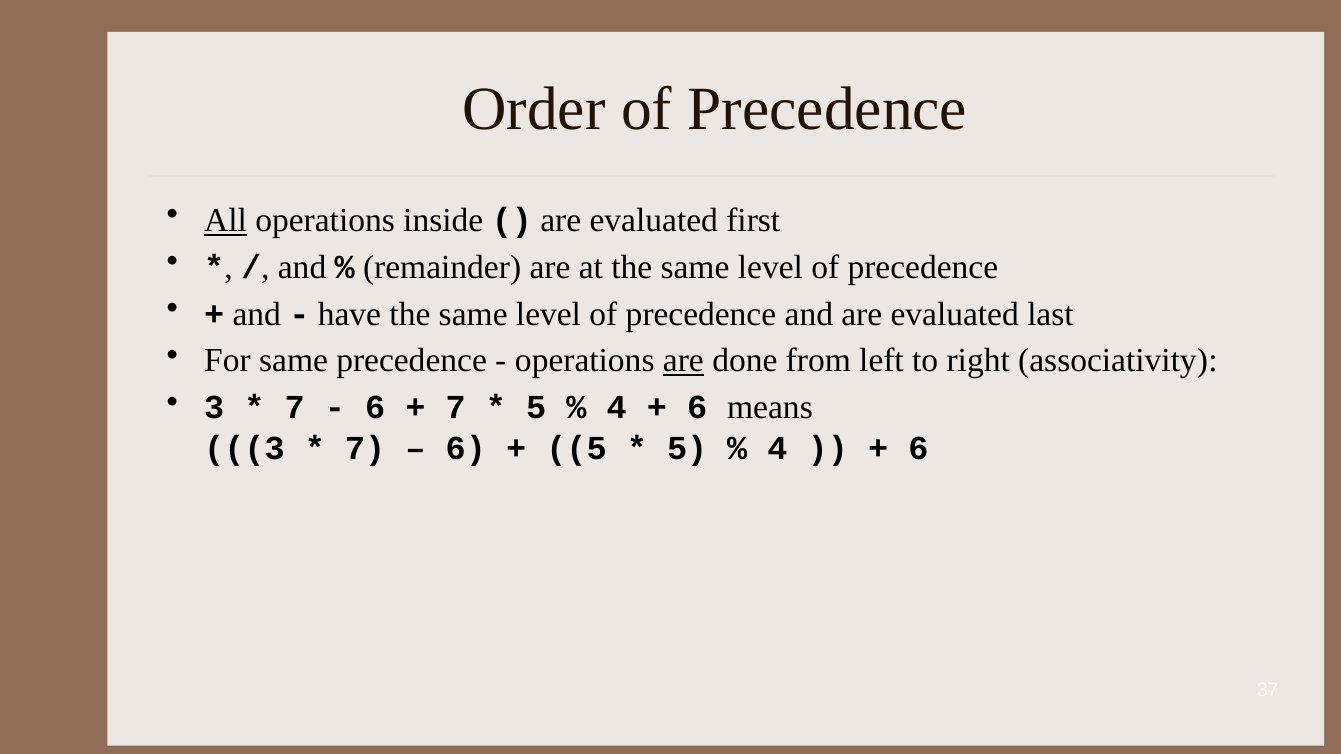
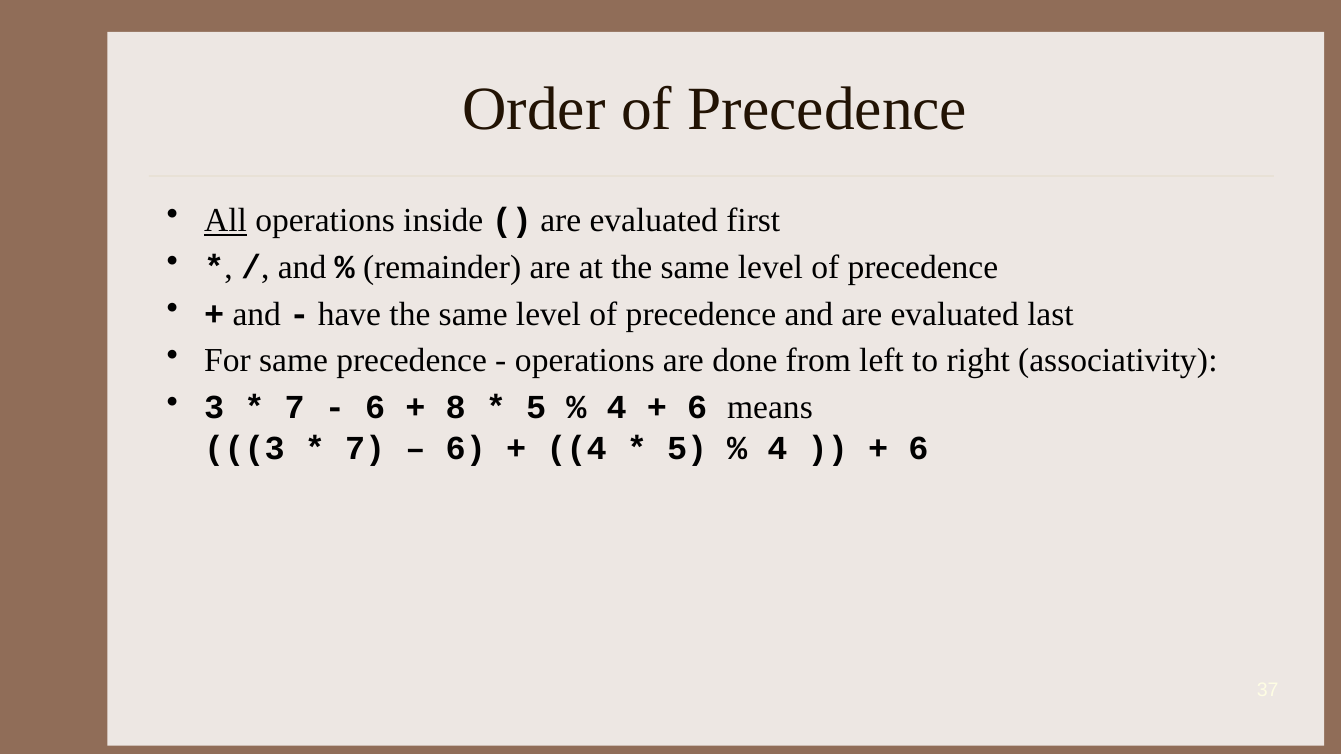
are at (683, 361) underline: present -> none
7 at (456, 408): 7 -> 8
5 at (576, 448): 5 -> 4
